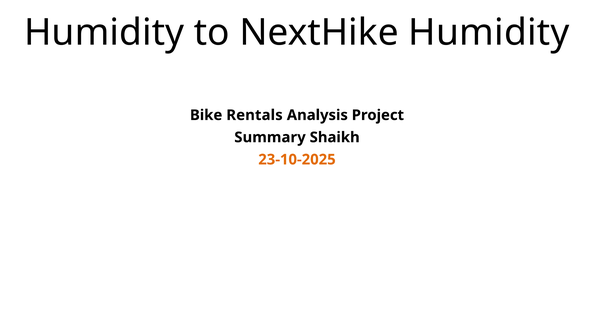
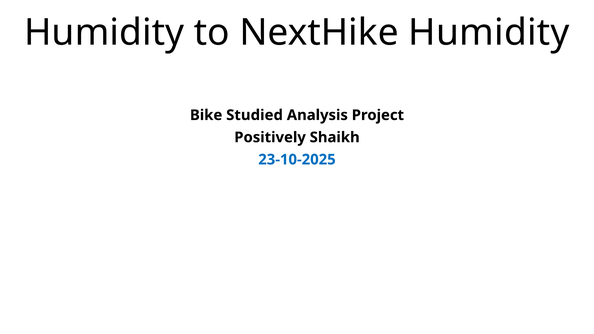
Rentals: Rentals -> Studied
Summary: Summary -> Positively
23-10-2025 colour: orange -> blue
